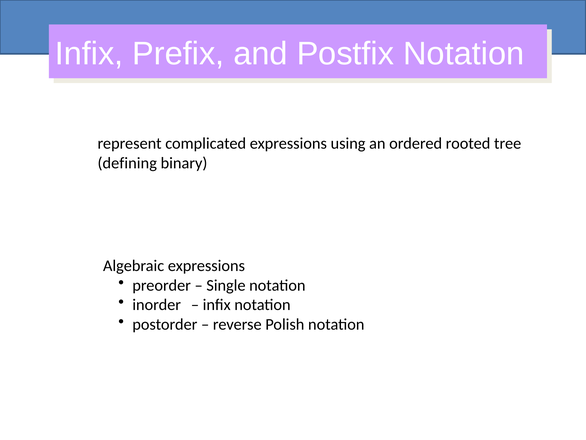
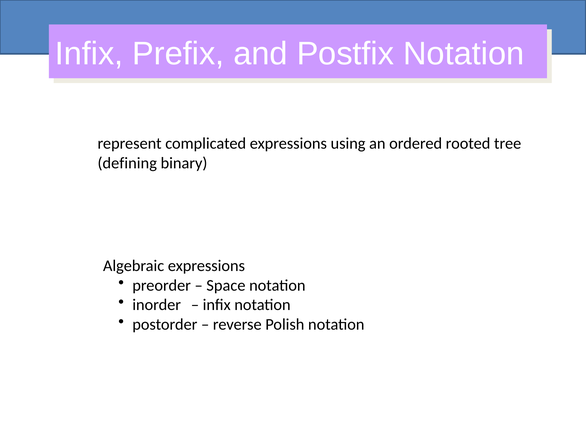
Single: Single -> Space
